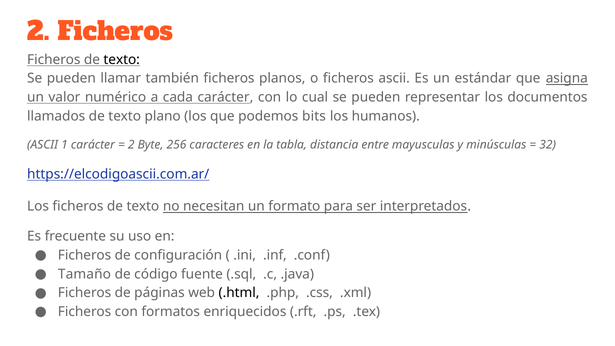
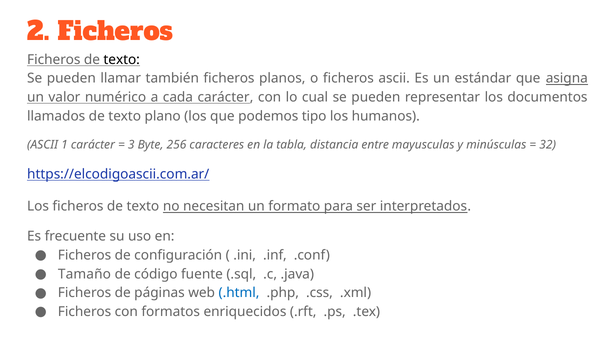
bits: bits -> tipo
2 at (131, 145): 2 -> 3
.html colour: black -> blue
